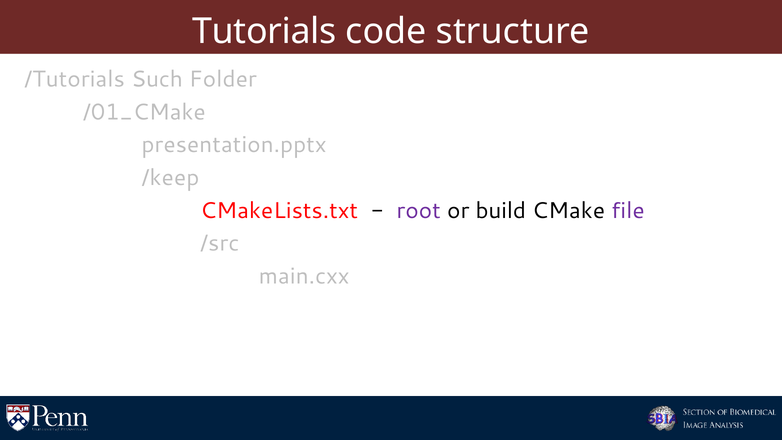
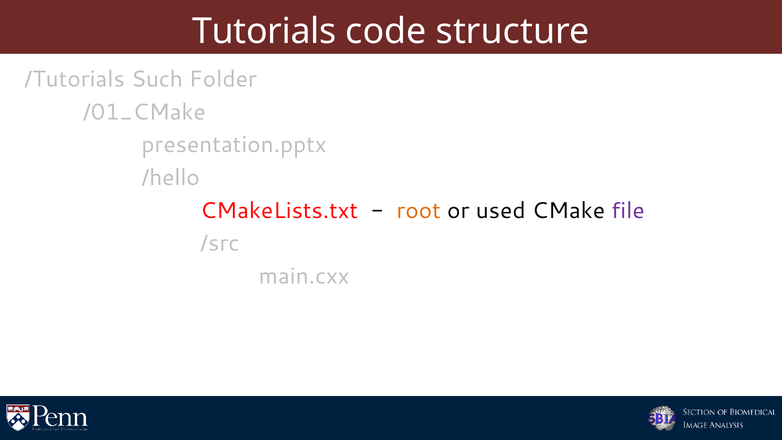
/keep: /keep -> /hello
root colour: purple -> orange
build: build -> used
